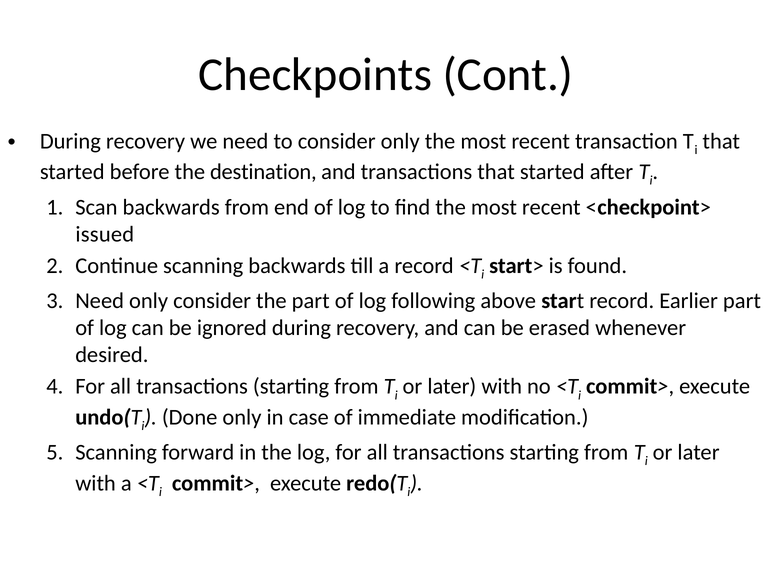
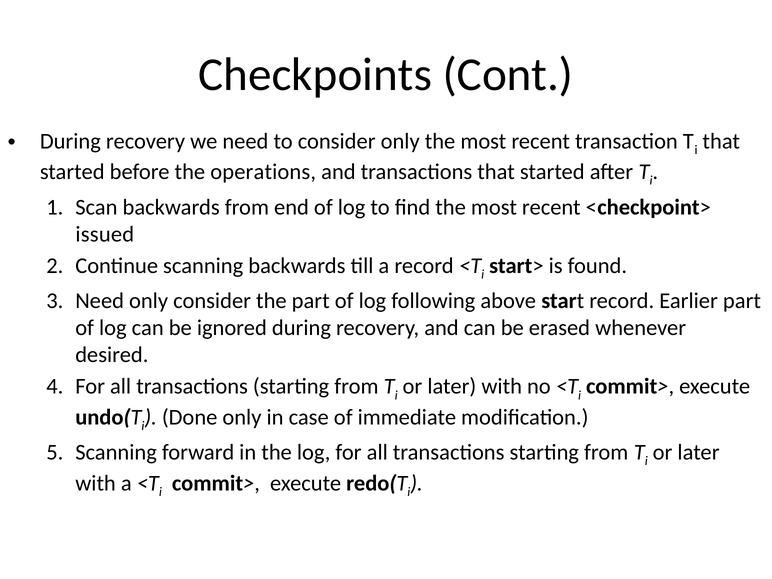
destination: destination -> operations
